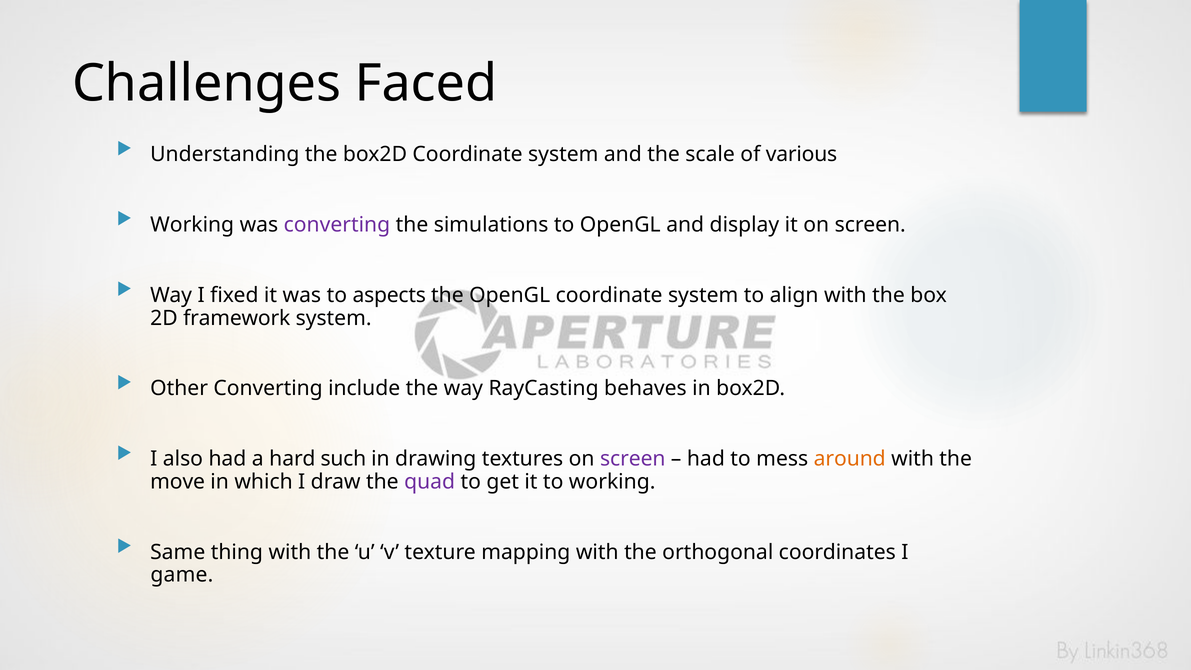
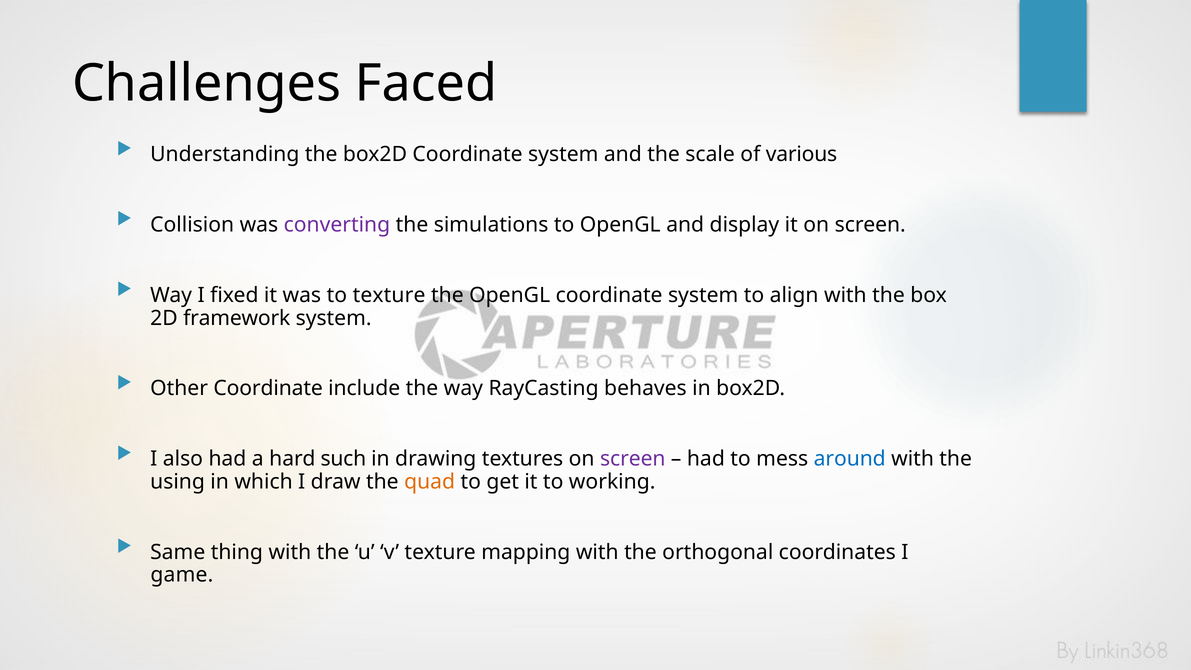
Working at (192, 225): Working -> Collision
to aspects: aspects -> texture
Other Converting: Converting -> Coordinate
around colour: orange -> blue
move: move -> using
quad colour: purple -> orange
